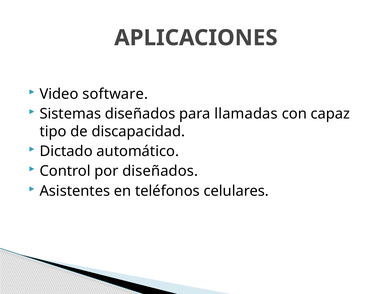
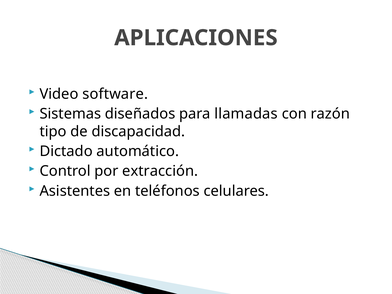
capaz: capaz -> razón
por diseñados: diseñados -> extracción
